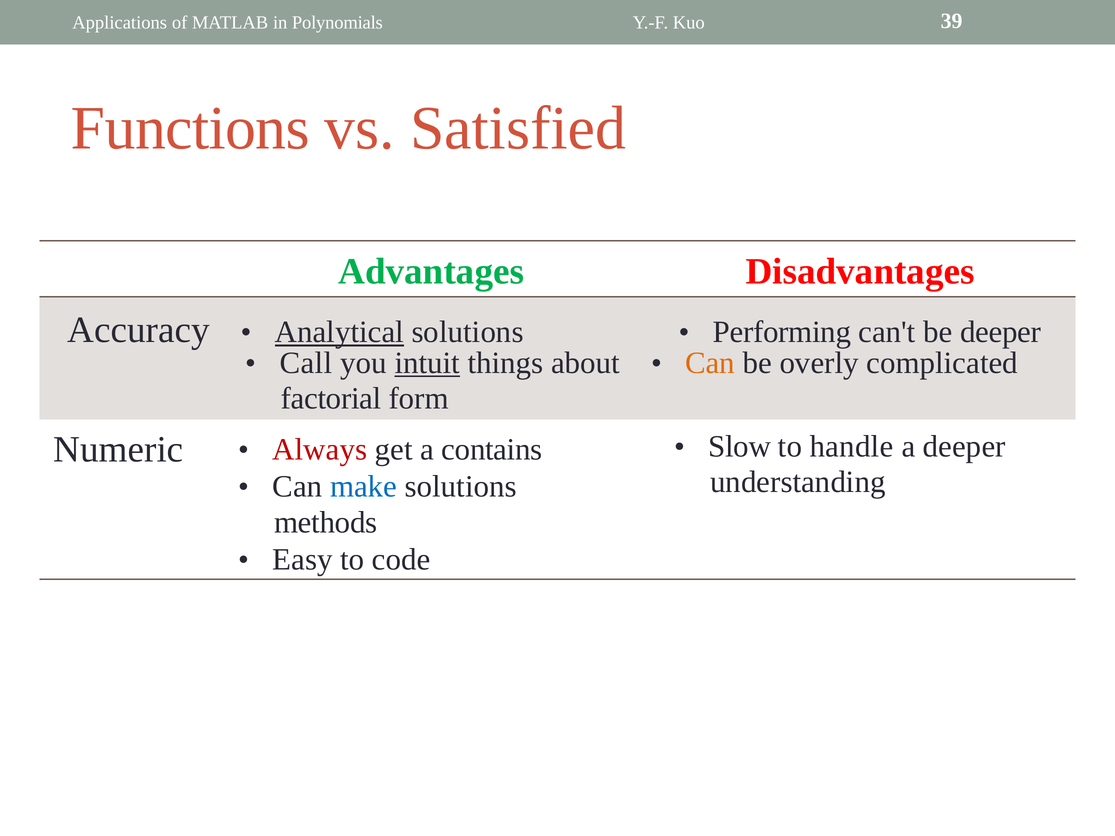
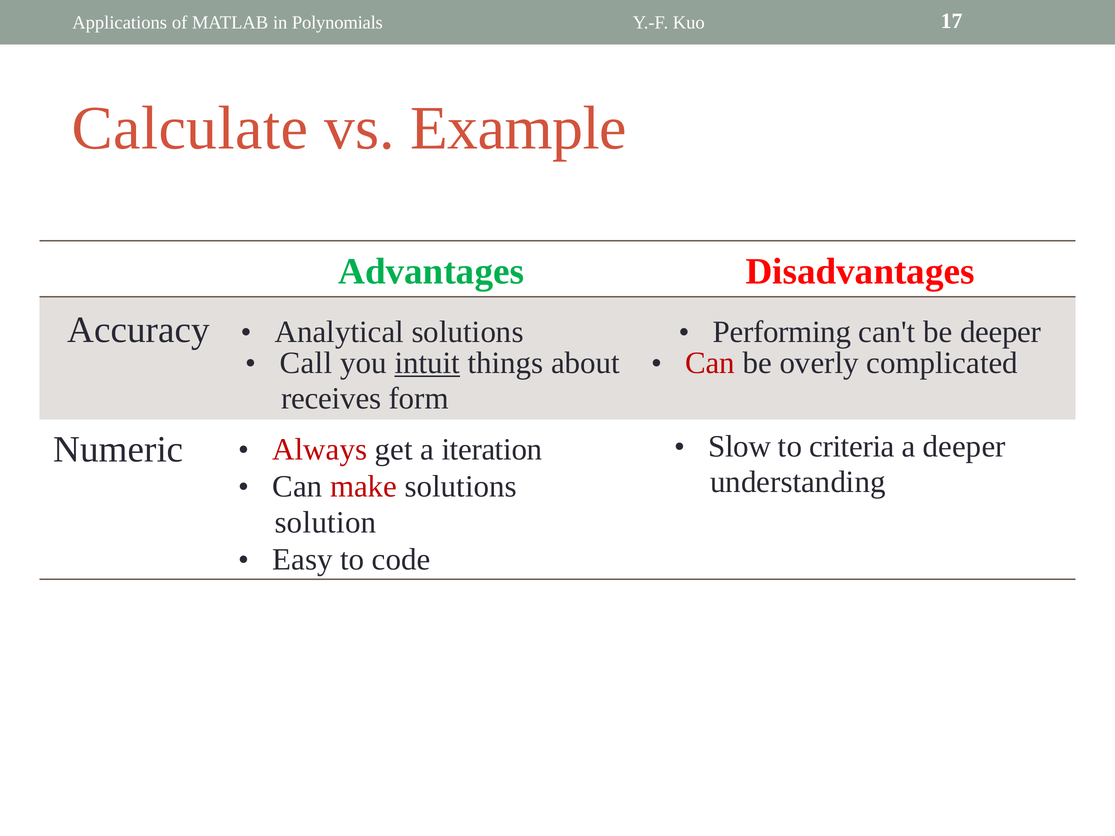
39: 39 -> 17
Functions: Functions -> Calculate
Satisfied: Satisfied -> Example
Analytical underline: present -> none
Can at (710, 363) colour: orange -> red
factorial: factorial -> receives
handle: handle -> criteria
contains: contains -> iteration
make colour: blue -> red
methods: methods -> solution
